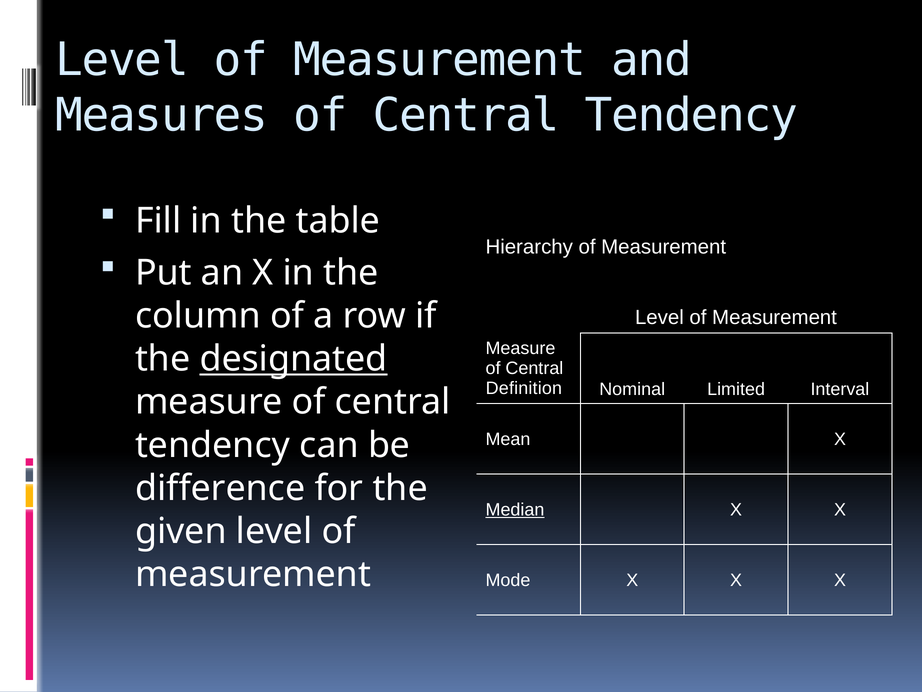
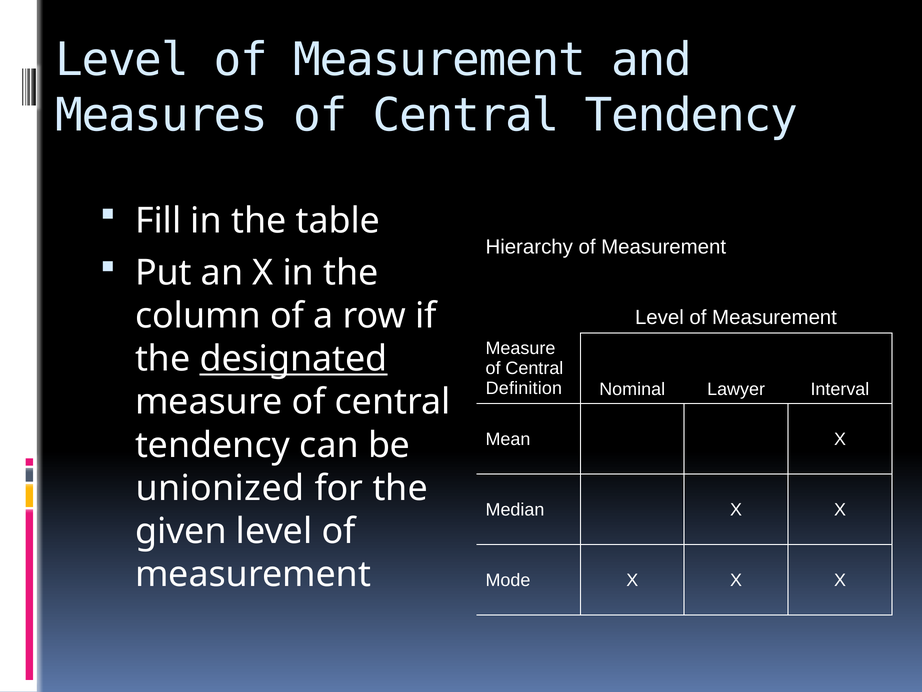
Limited: Limited -> Lawyer
difference: difference -> unionized
Median underline: present -> none
